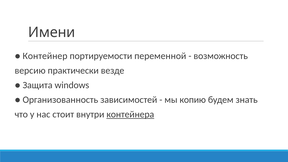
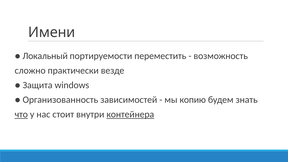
Контейнер: Контейнер -> Локальный
переменной: переменной -> переместить
версию: версию -> сложно
что underline: none -> present
